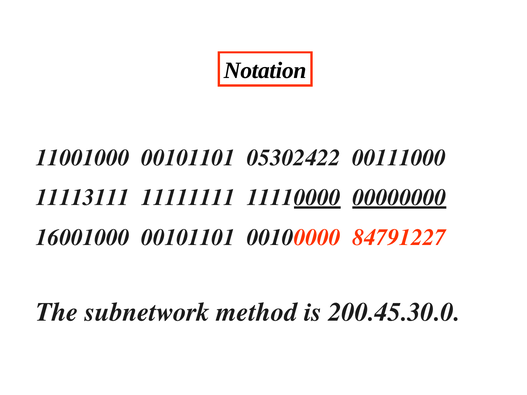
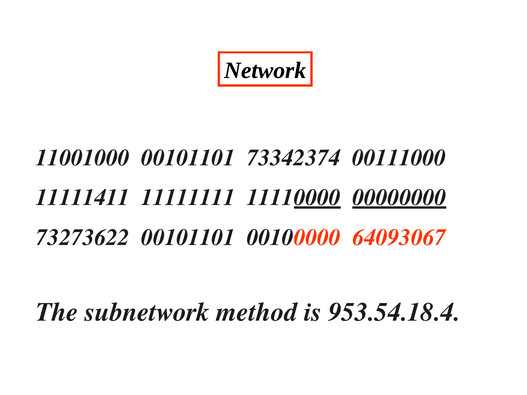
Notation: Notation -> Network
05302422: 05302422 -> 73342374
11113111: 11113111 -> 11111411
16001000: 16001000 -> 73273622
84791227: 84791227 -> 64093067
200.45.30.0: 200.45.30.0 -> 953.54.18.4
